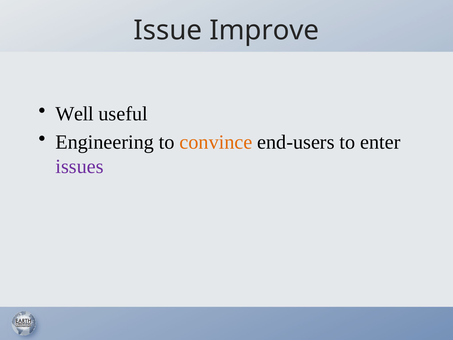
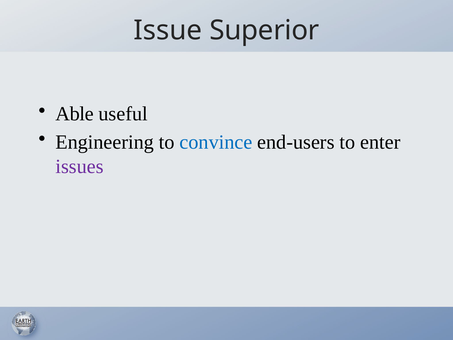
Improve: Improve -> Superior
Well: Well -> Able
convince colour: orange -> blue
